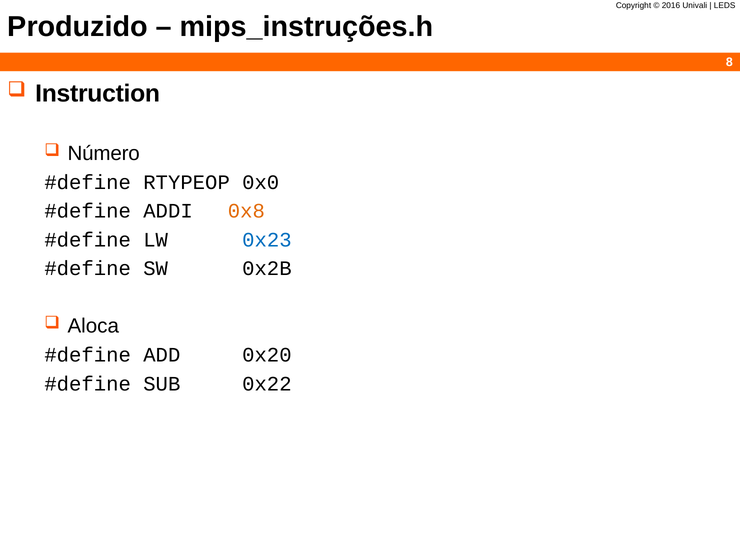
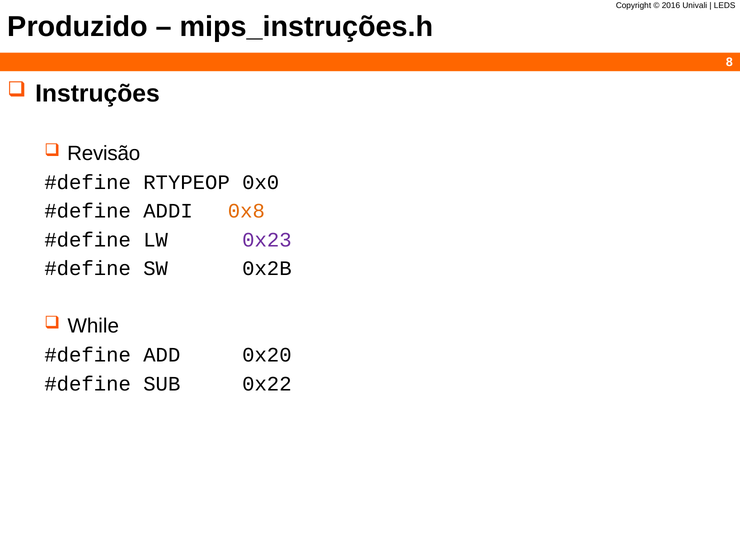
Instruction: Instruction -> Instruções
Número: Número -> Revisão
0x23 colour: blue -> purple
Aloca: Aloca -> While
